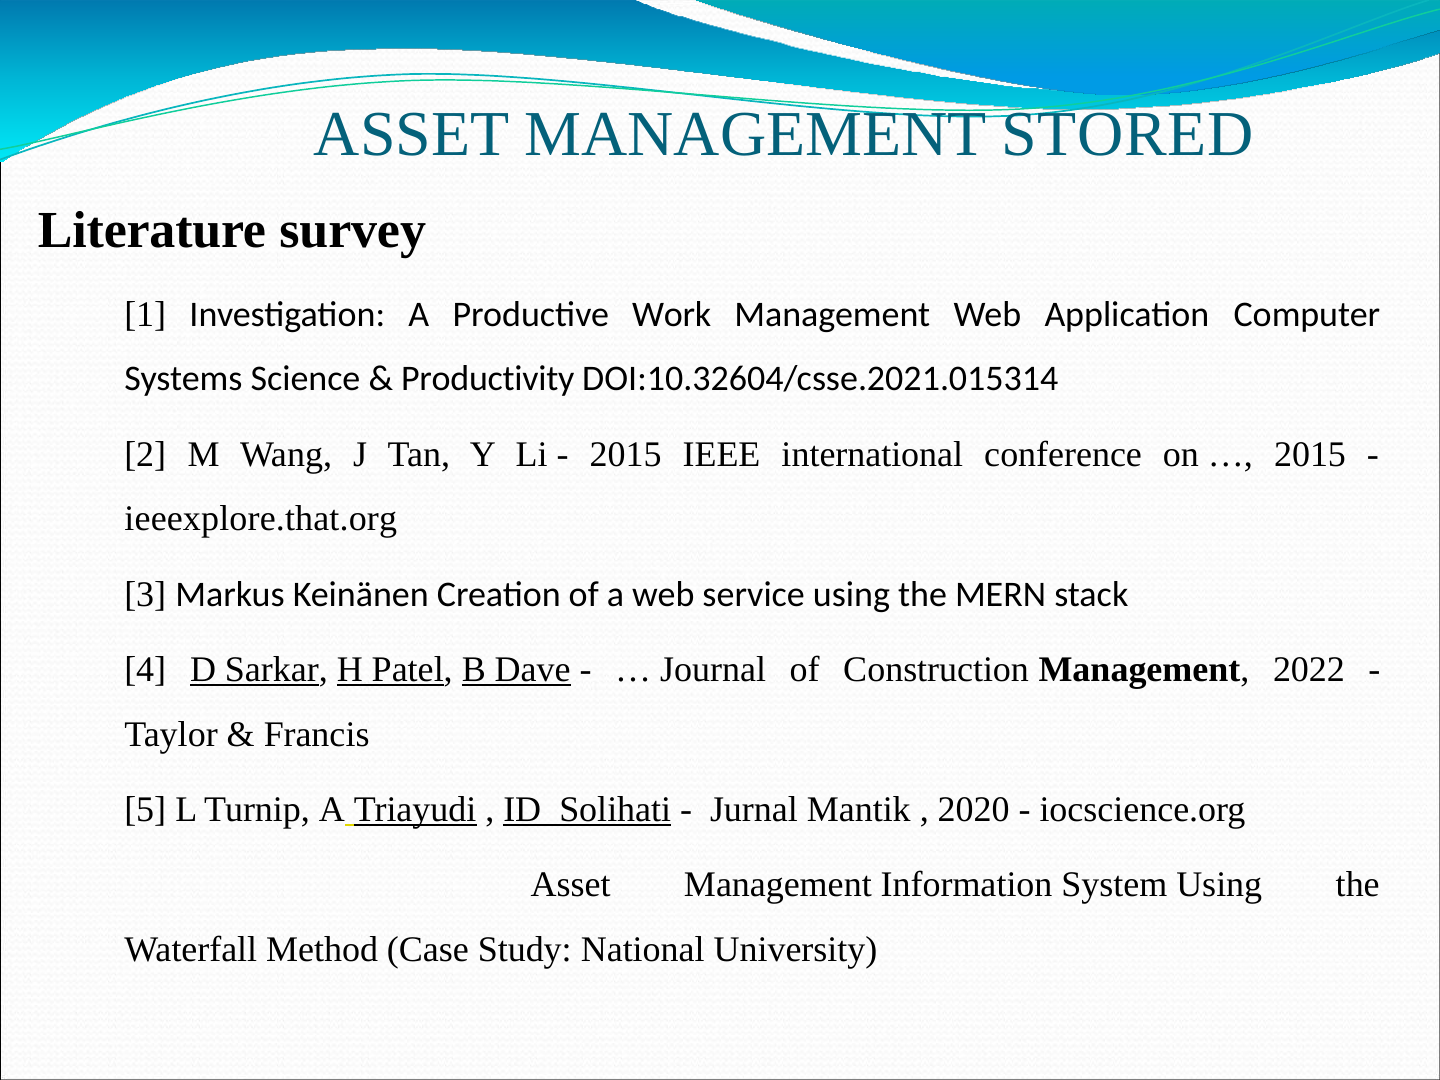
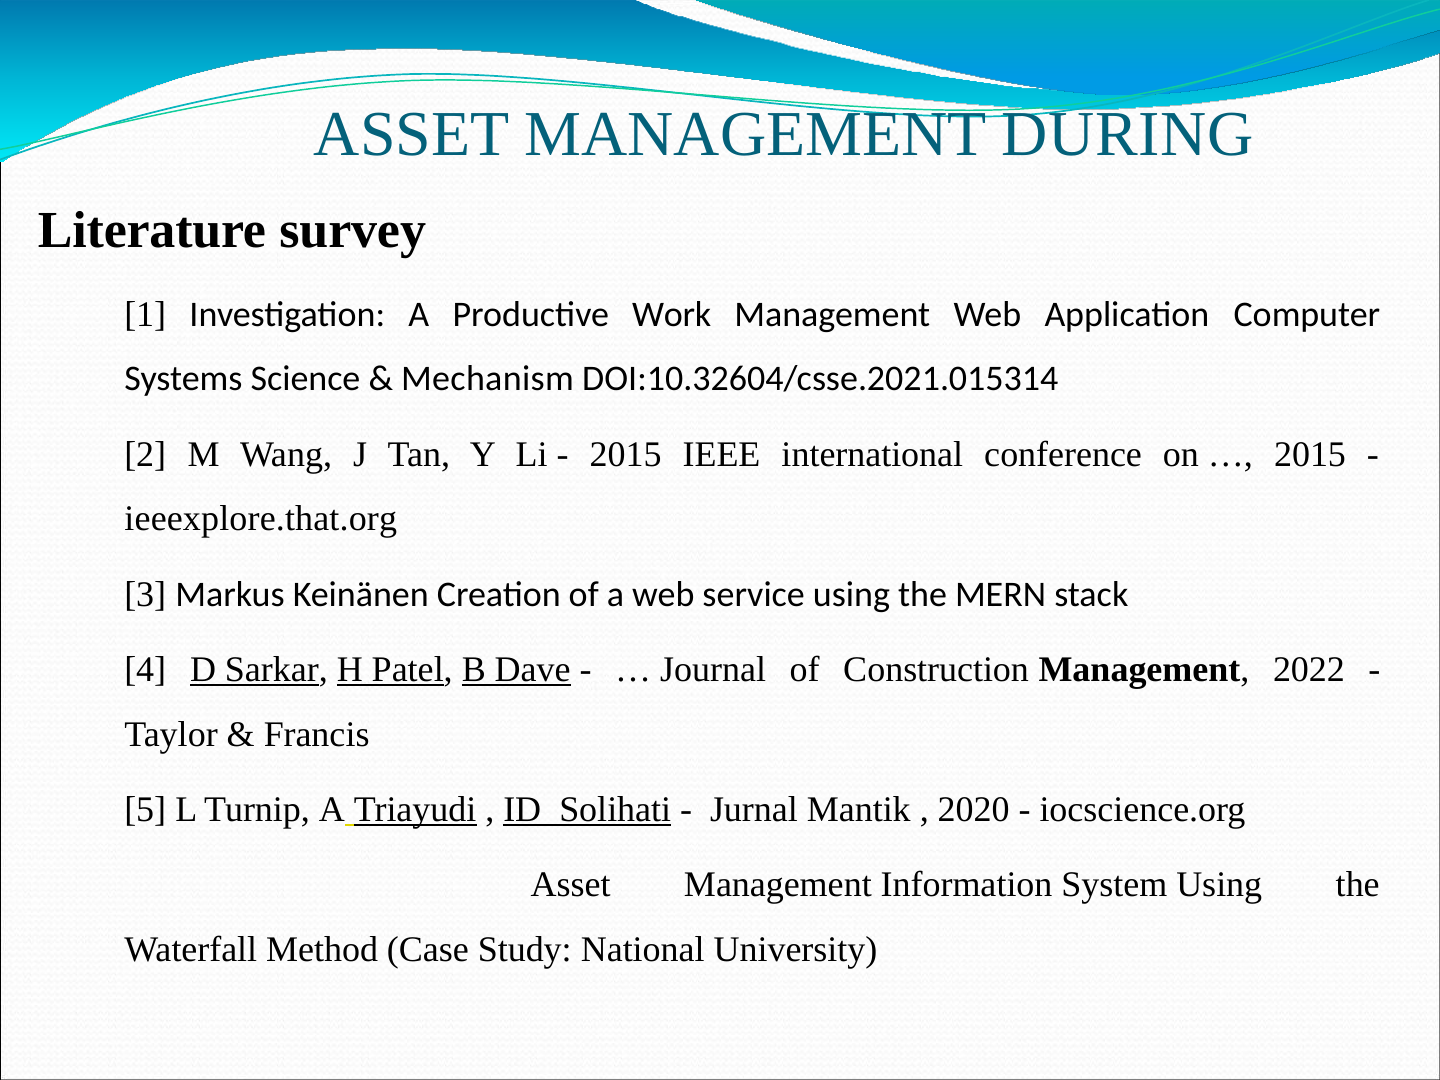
STORED: STORED -> DURING
Productivity: Productivity -> Mechanism
